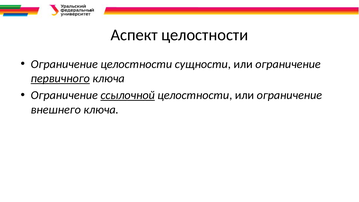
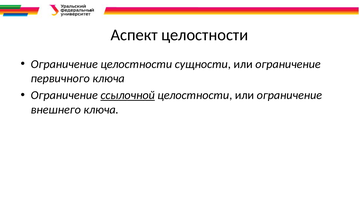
первичного underline: present -> none
